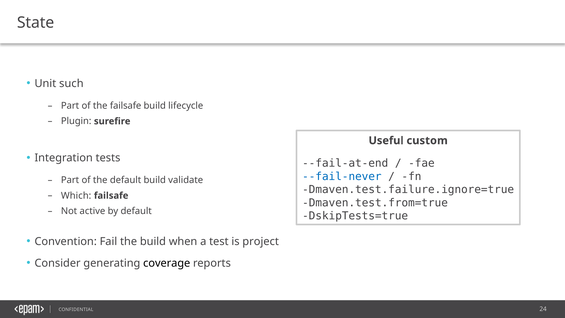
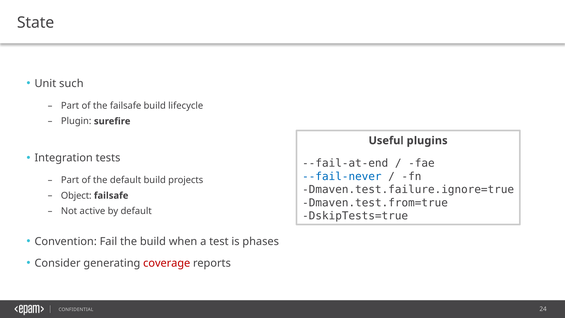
custom: custom -> plugins
validate: validate -> projects
Which: Which -> Object
project: project -> phases
coverage colour: black -> red
